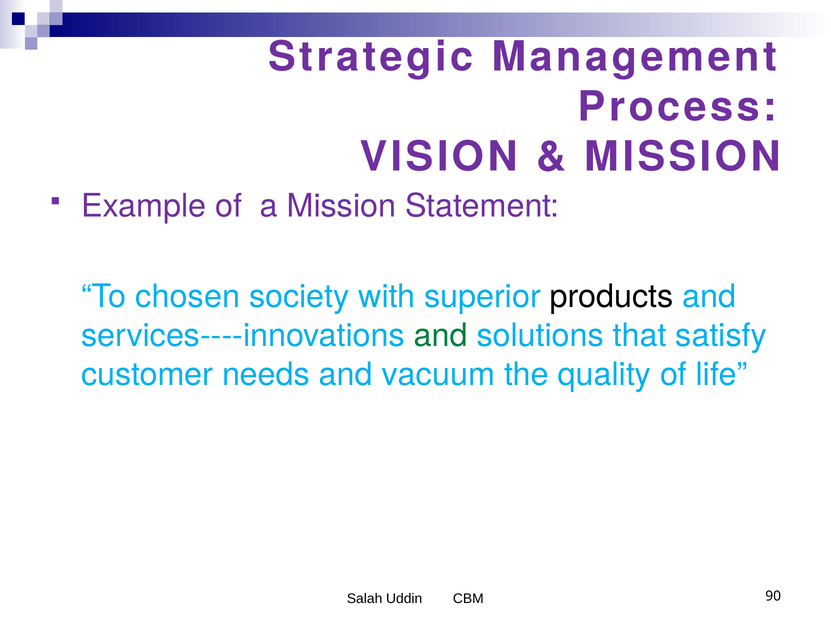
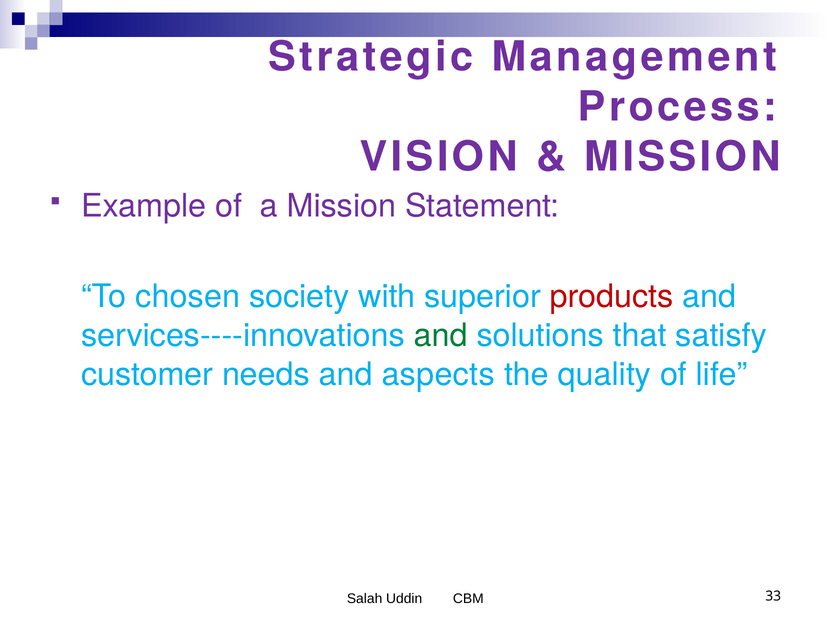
products colour: black -> red
vacuum: vacuum -> aspects
90: 90 -> 33
